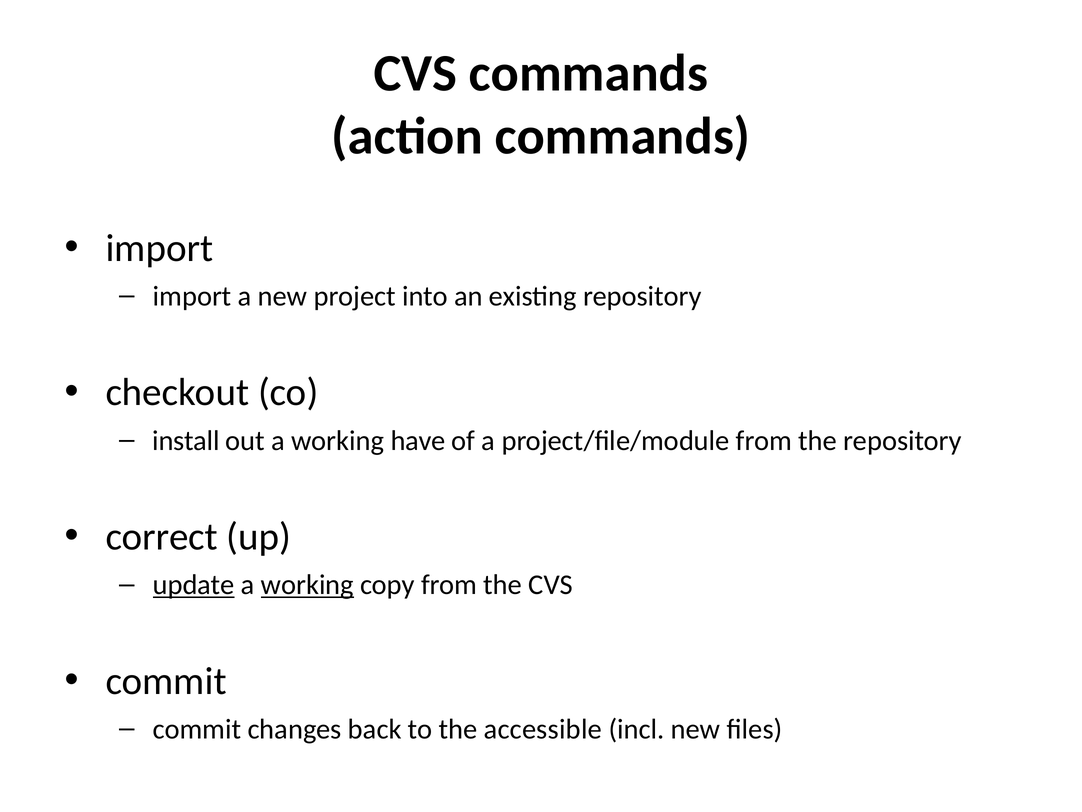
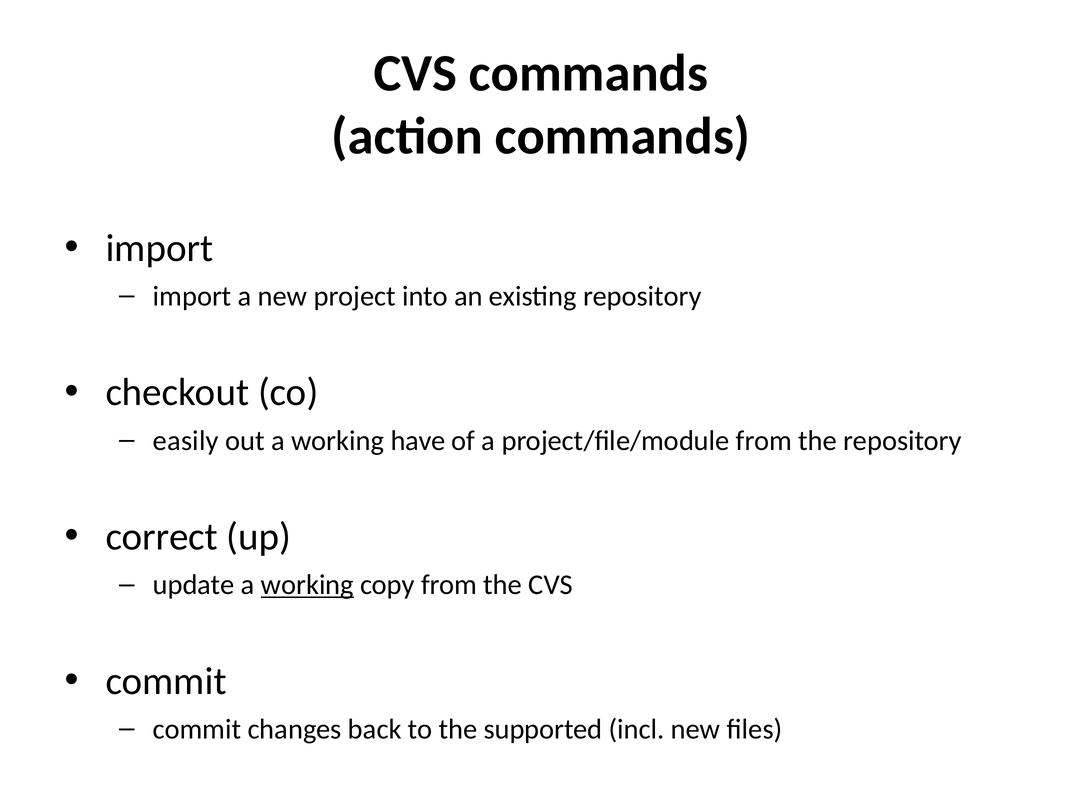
install: install -> easily
update underline: present -> none
accessible: accessible -> supported
